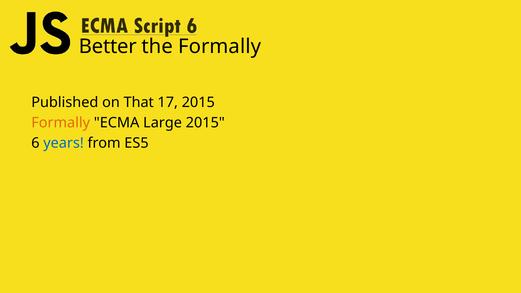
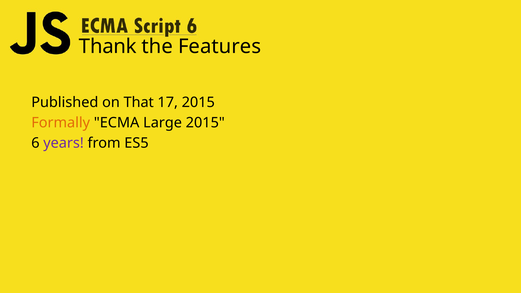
Better: Better -> Thank
the Formally: Formally -> Features
years colour: blue -> purple
